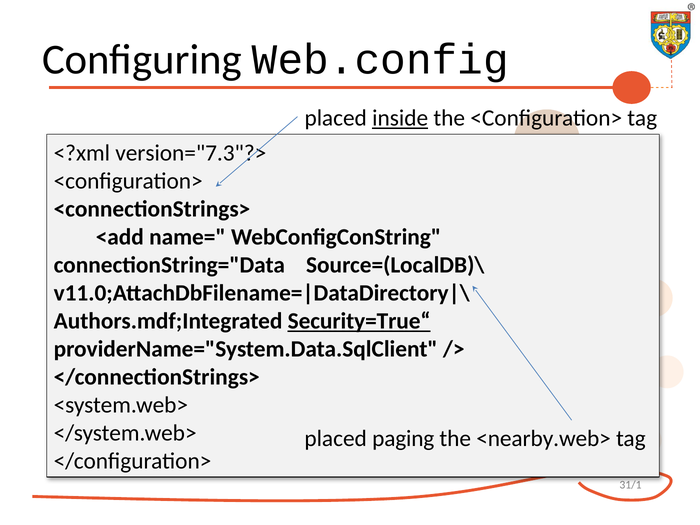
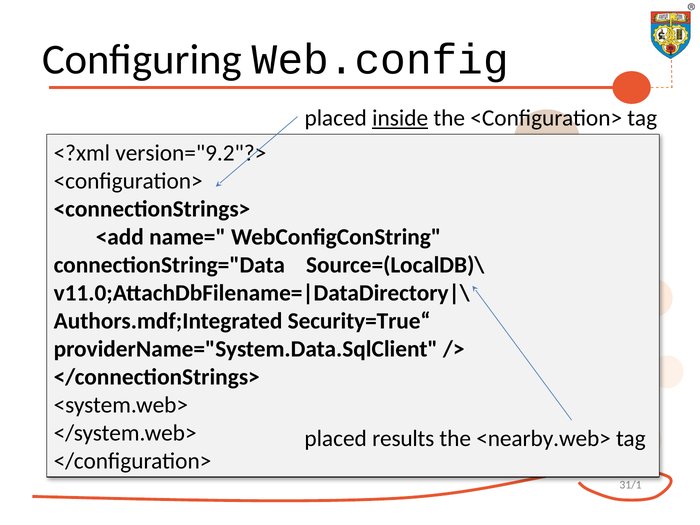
version="7.3"?>: version="7.3"?> -> version="9.2"?>
Security=True“ underline: present -> none
paging: paging -> results
